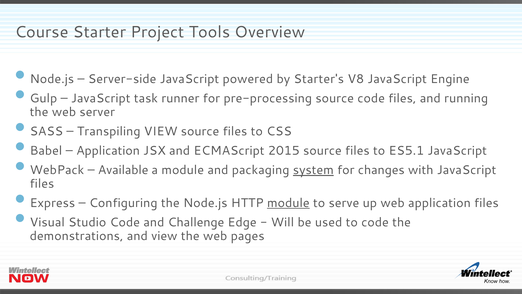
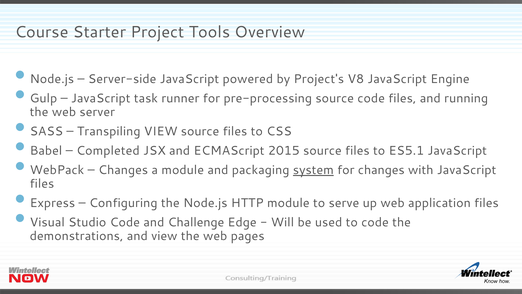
Starter's: Starter's -> Project's
Application at (108, 151): Application -> Completed
Available at (123, 170): Available -> Changes
module at (288, 203) underline: present -> none
